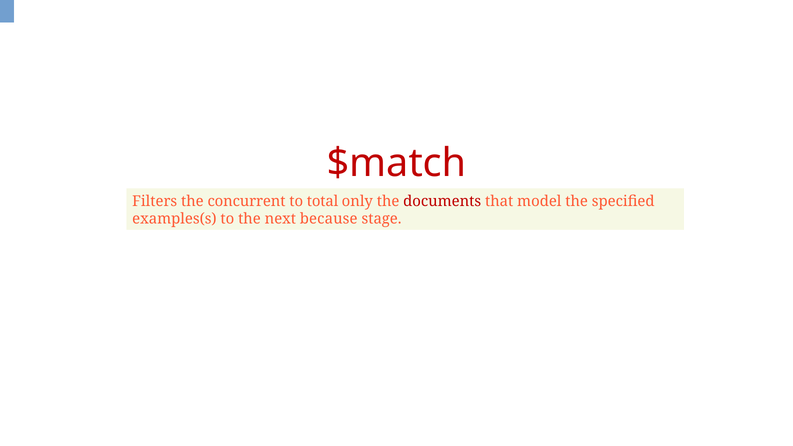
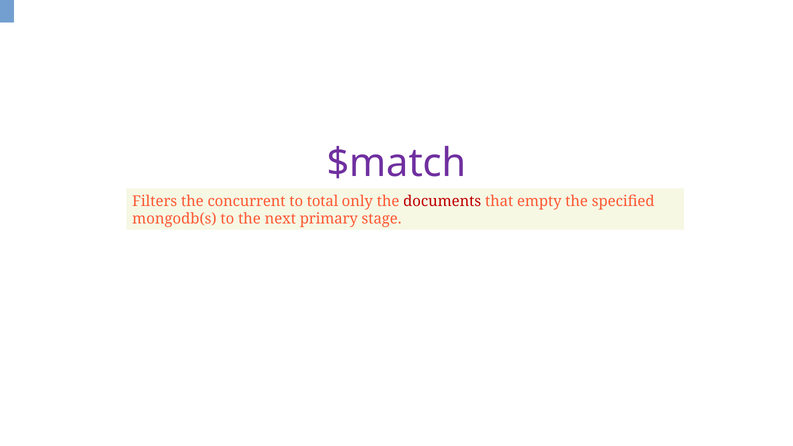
$match colour: red -> purple
model: model -> empty
examples(s: examples(s -> mongodb(s
because: because -> primary
